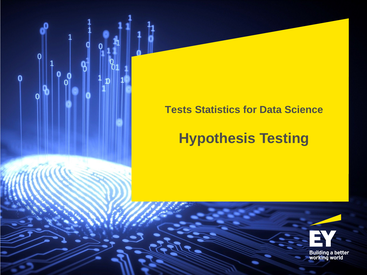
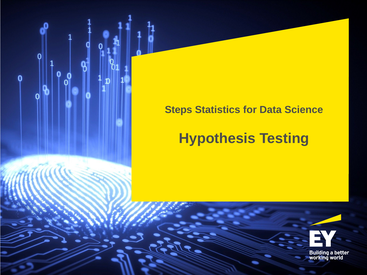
Tests: Tests -> Steps
